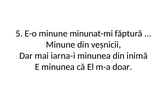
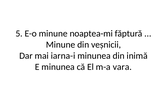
minunat-mi: minunat-mi -> noaptea-mi
doar: doar -> vara
